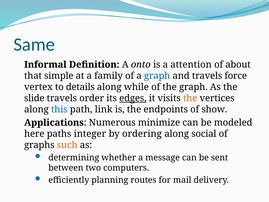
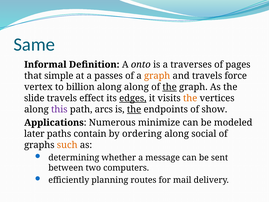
attention: attention -> traverses
about: about -> pages
family: family -> passes
graph at (157, 76) colour: blue -> orange
details: details -> billion
along while: while -> along
the at (170, 87) underline: none -> present
order: order -> effect
this colour: blue -> purple
link: link -> arcs
the at (134, 109) underline: none -> present
here: here -> later
integer: integer -> contain
